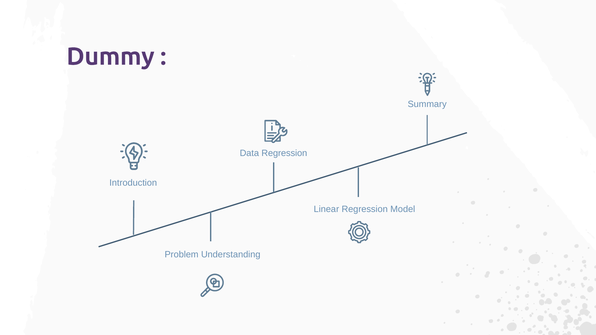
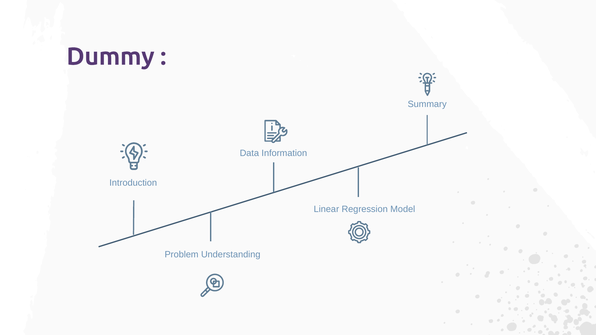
Data Regression: Regression -> Information
